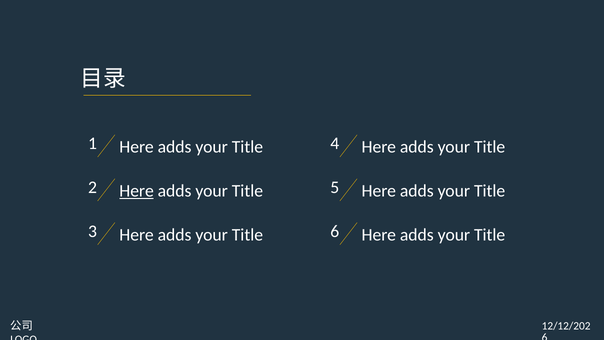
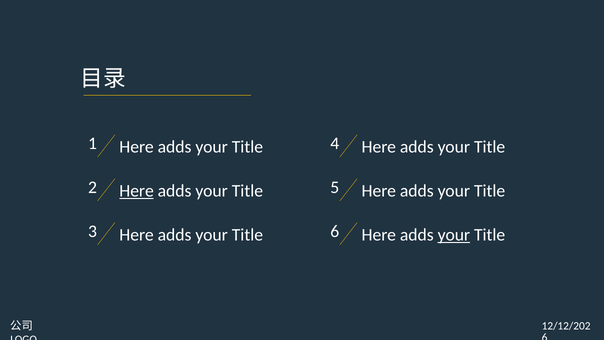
your at (454, 235) underline: none -> present
